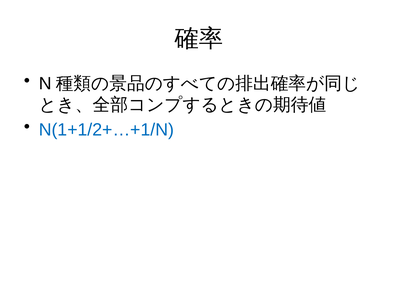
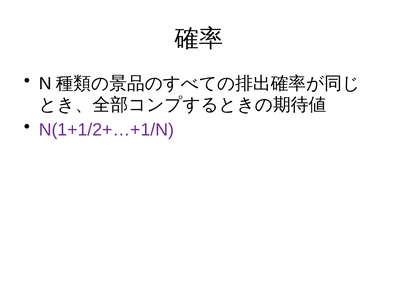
N(1+1/2+…+1/N colour: blue -> purple
